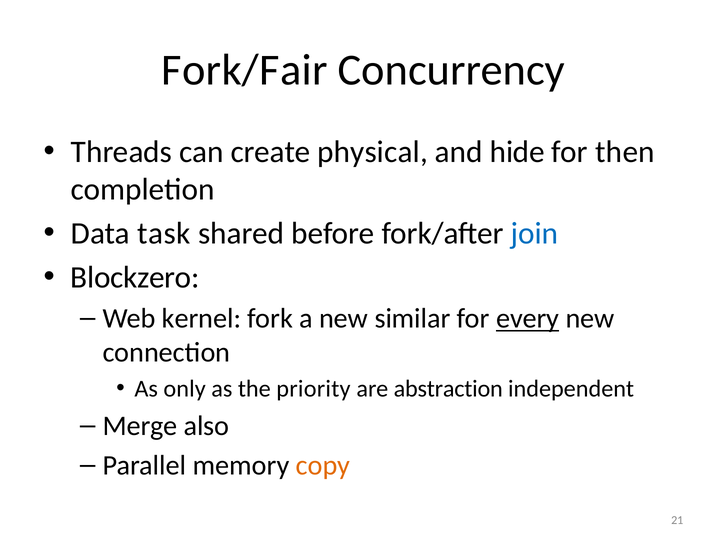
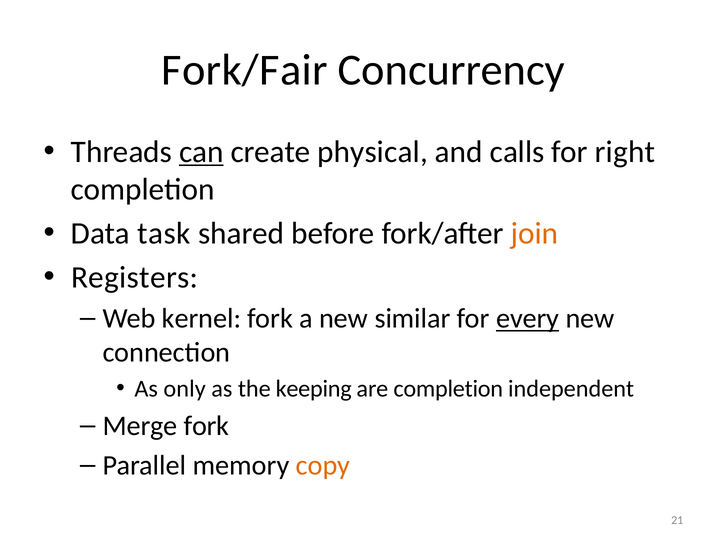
can underline: none -> present
hide: hide -> calls
then: then -> right
join colour: blue -> orange
Blockzero: Blockzero -> Registers
priority: priority -> keeping
are abstraction: abstraction -> completion
Merge also: also -> fork
